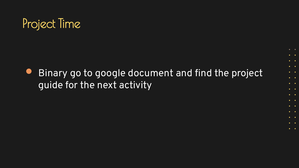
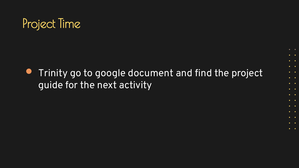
Binary: Binary -> Trinity
